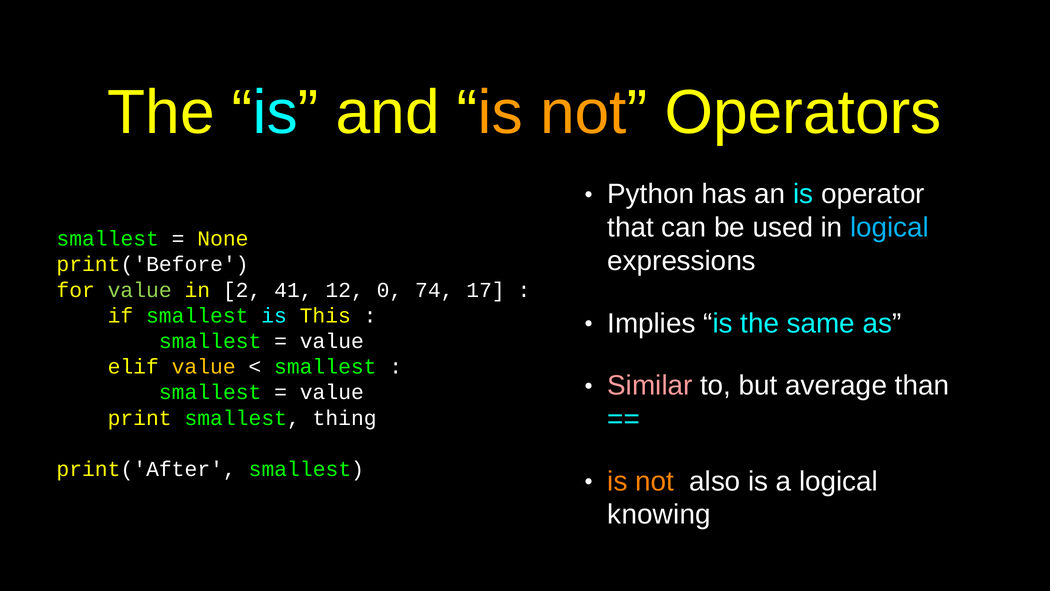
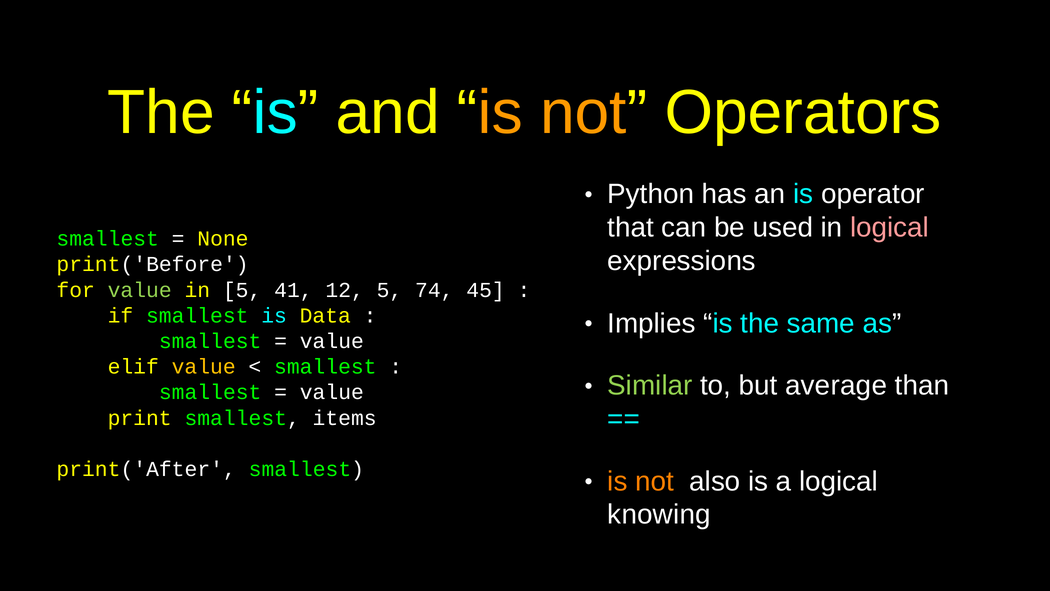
logical at (890, 228) colour: light blue -> pink
in 2: 2 -> 5
12 0: 0 -> 5
17: 17 -> 45
This: This -> Data
Similar colour: pink -> light green
thing: thing -> items
